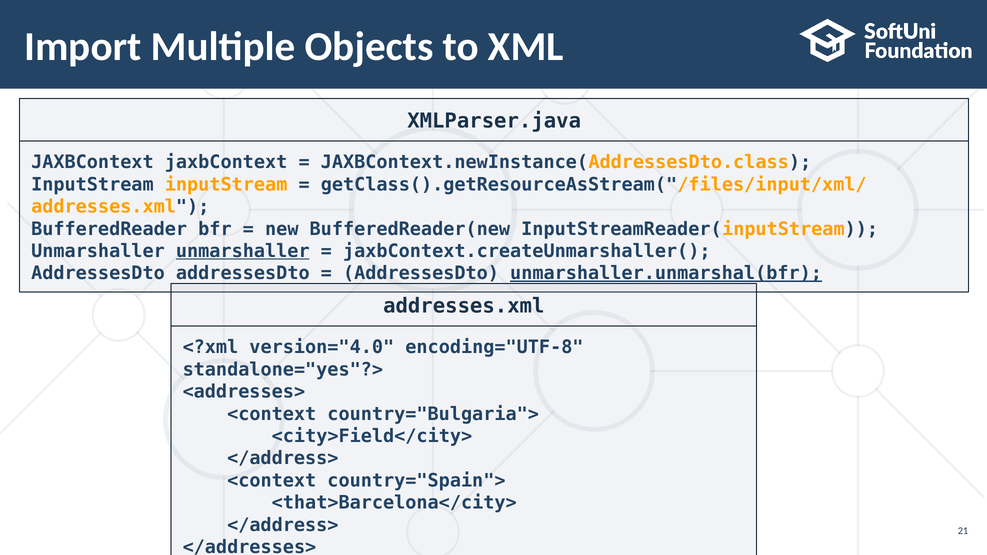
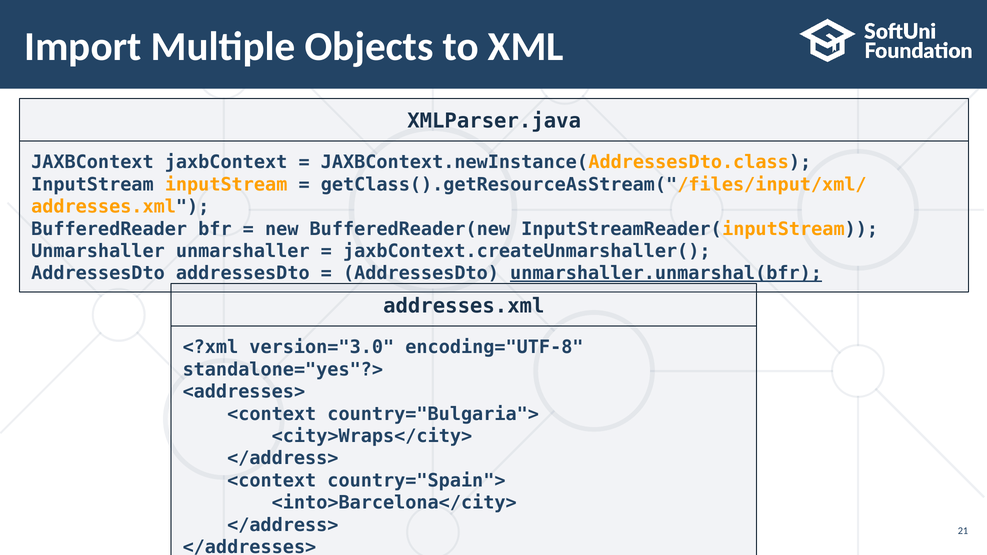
unmarshaller at (243, 251) underline: present -> none
version="4.0: version="4.0 -> version="3.0
<city>Field</city>: <city>Field</city> -> <city>Wraps</city>
<that>Barcelona</city>: <that>Barcelona</city> -> <into>Barcelona</city>
